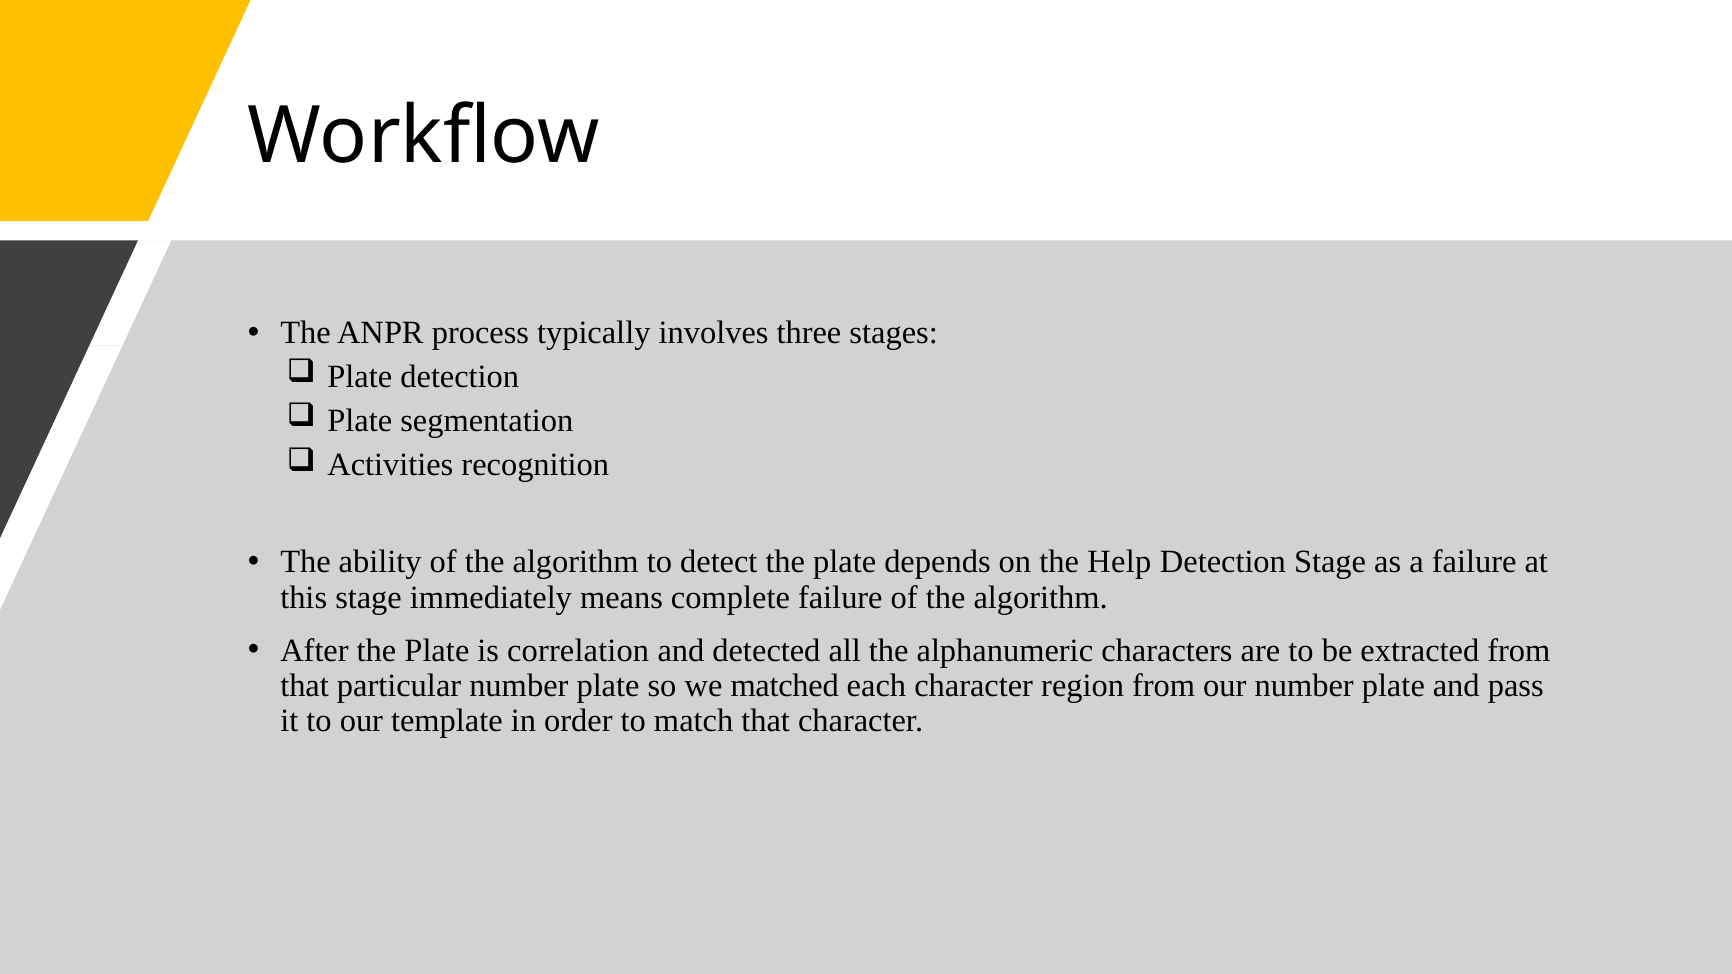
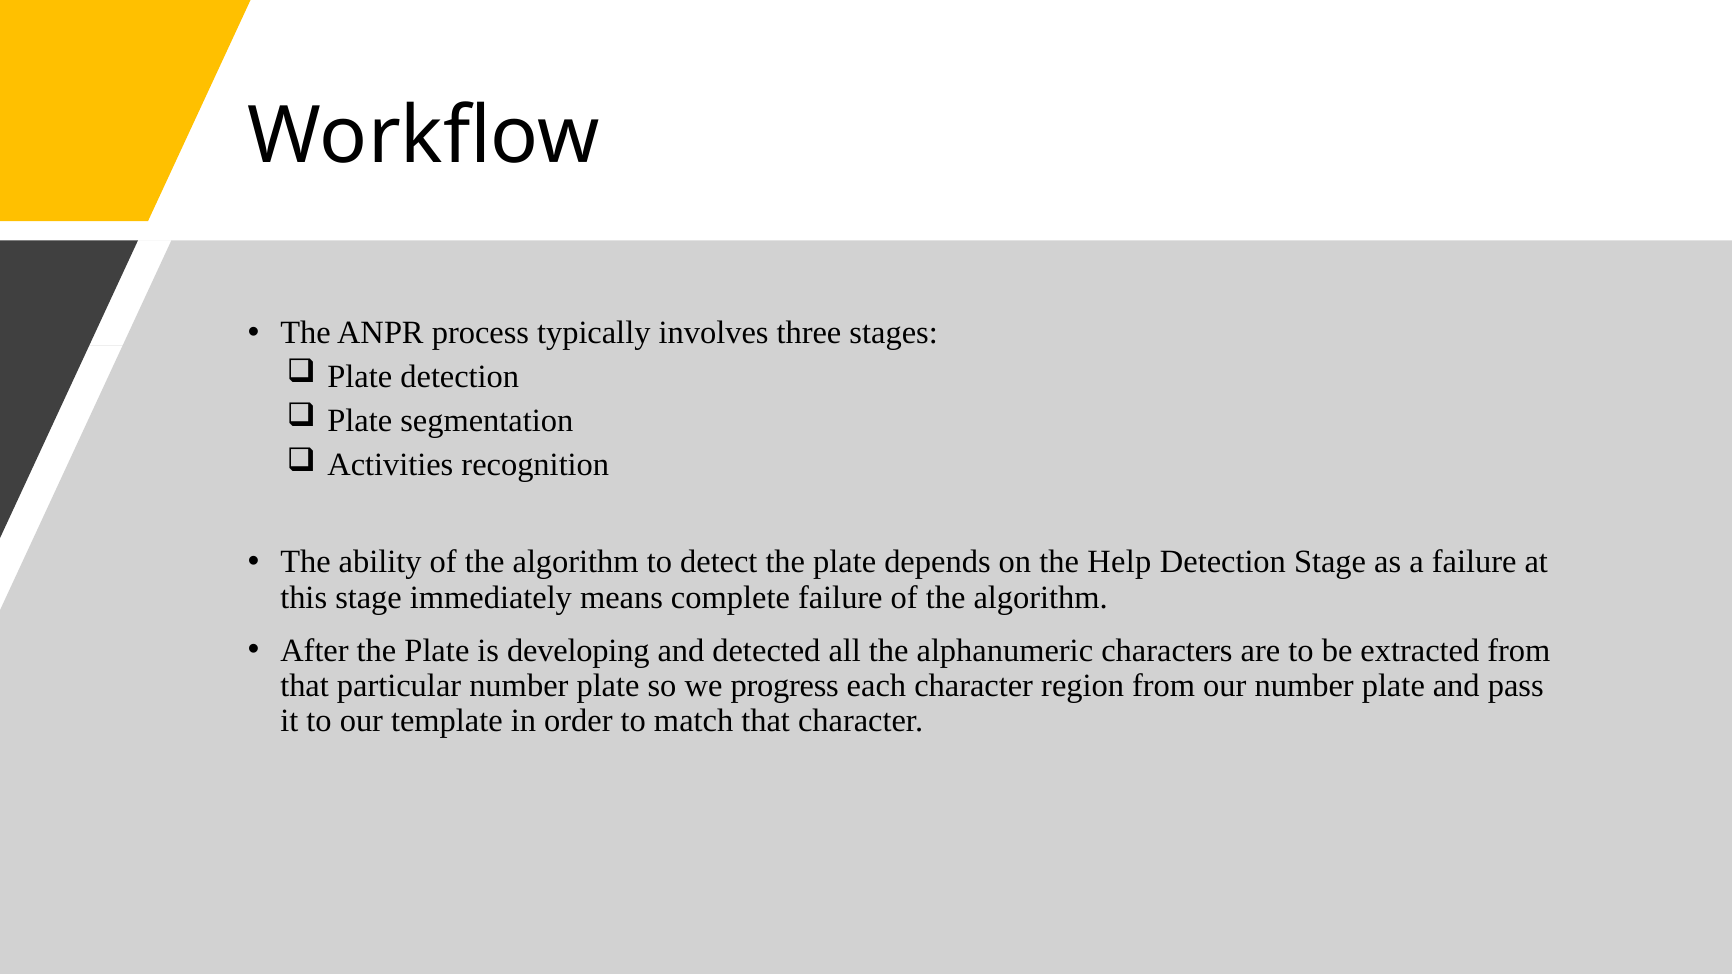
correlation: correlation -> developing
matched: matched -> progress
